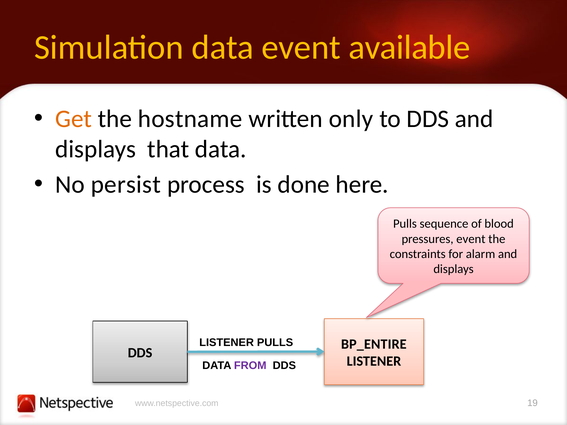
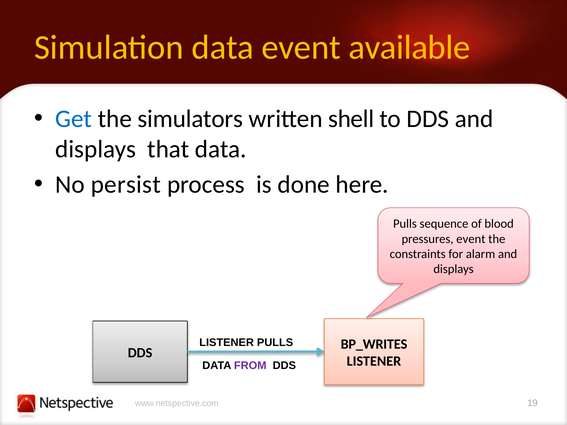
Get colour: orange -> blue
hostname: hostname -> simulators
only: only -> shell
BP_ENTIRE: BP_ENTIRE -> BP_WRITES
